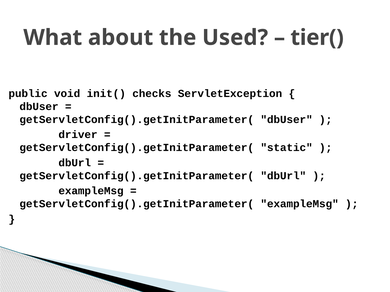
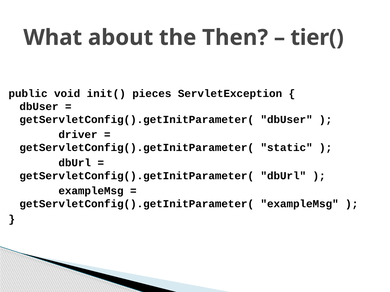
Used: Used -> Then
checks: checks -> pieces
